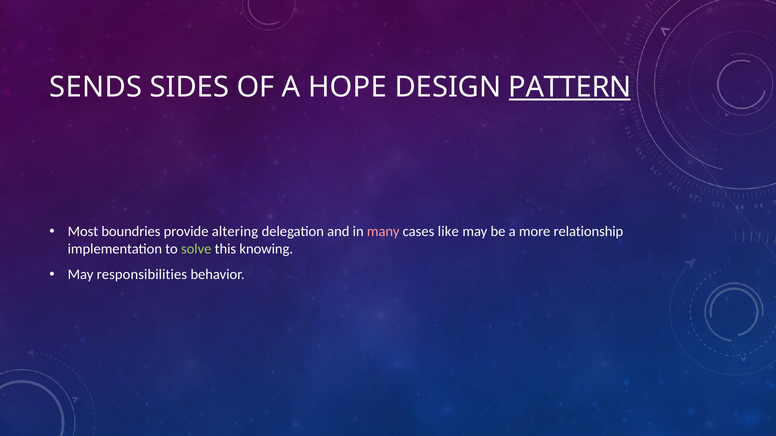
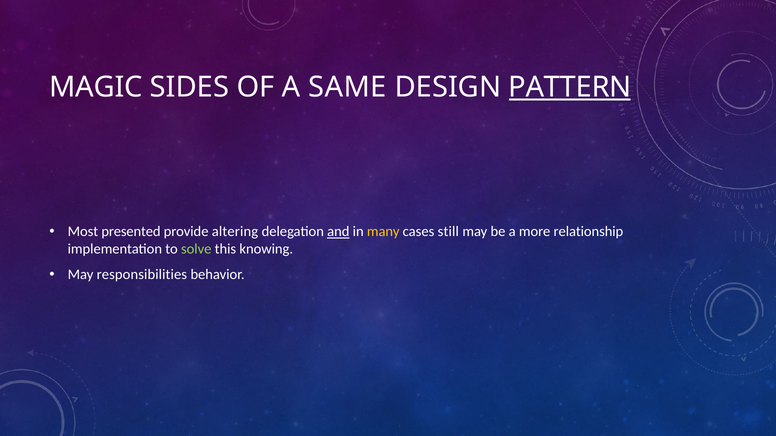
SENDS: SENDS -> MAGIC
HOPE: HOPE -> SAME
boundries: boundries -> presented
and underline: none -> present
many colour: pink -> yellow
like: like -> still
